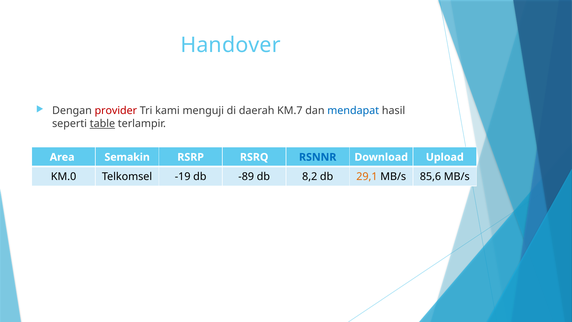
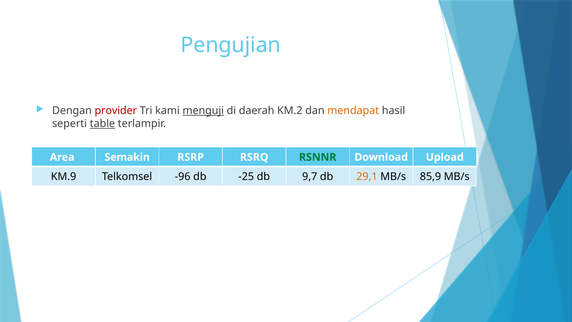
Handover: Handover -> Pengujian
menguji underline: none -> present
KM.7: KM.7 -> KM.2
mendapat colour: blue -> orange
RSNNR colour: blue -> green
KM.0: KM.0 -> KM.9
-19: -19 -> -96
-89: -89 -> -25
8,2: 8,2 -> 9,7
85,6: 85,6 -> 85,9
